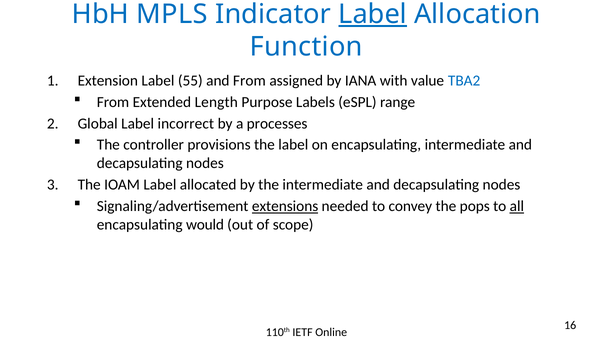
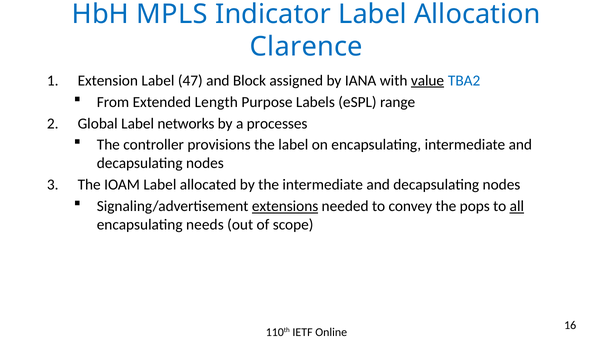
Label at (373, 14) underline: present -> none
Function: Function -> Clarence
55: 55 -> 47
and From: From -> Block
value underline: none -> present
incorrect: incorrect -> networks
would: would -> needs
